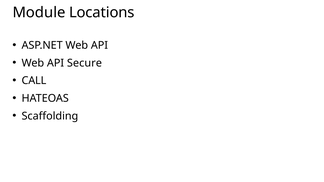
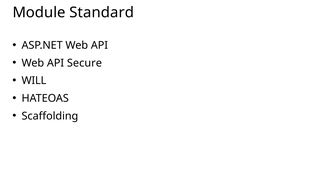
Locations: Locations -> Standard
CALL: CALL -> WILL
